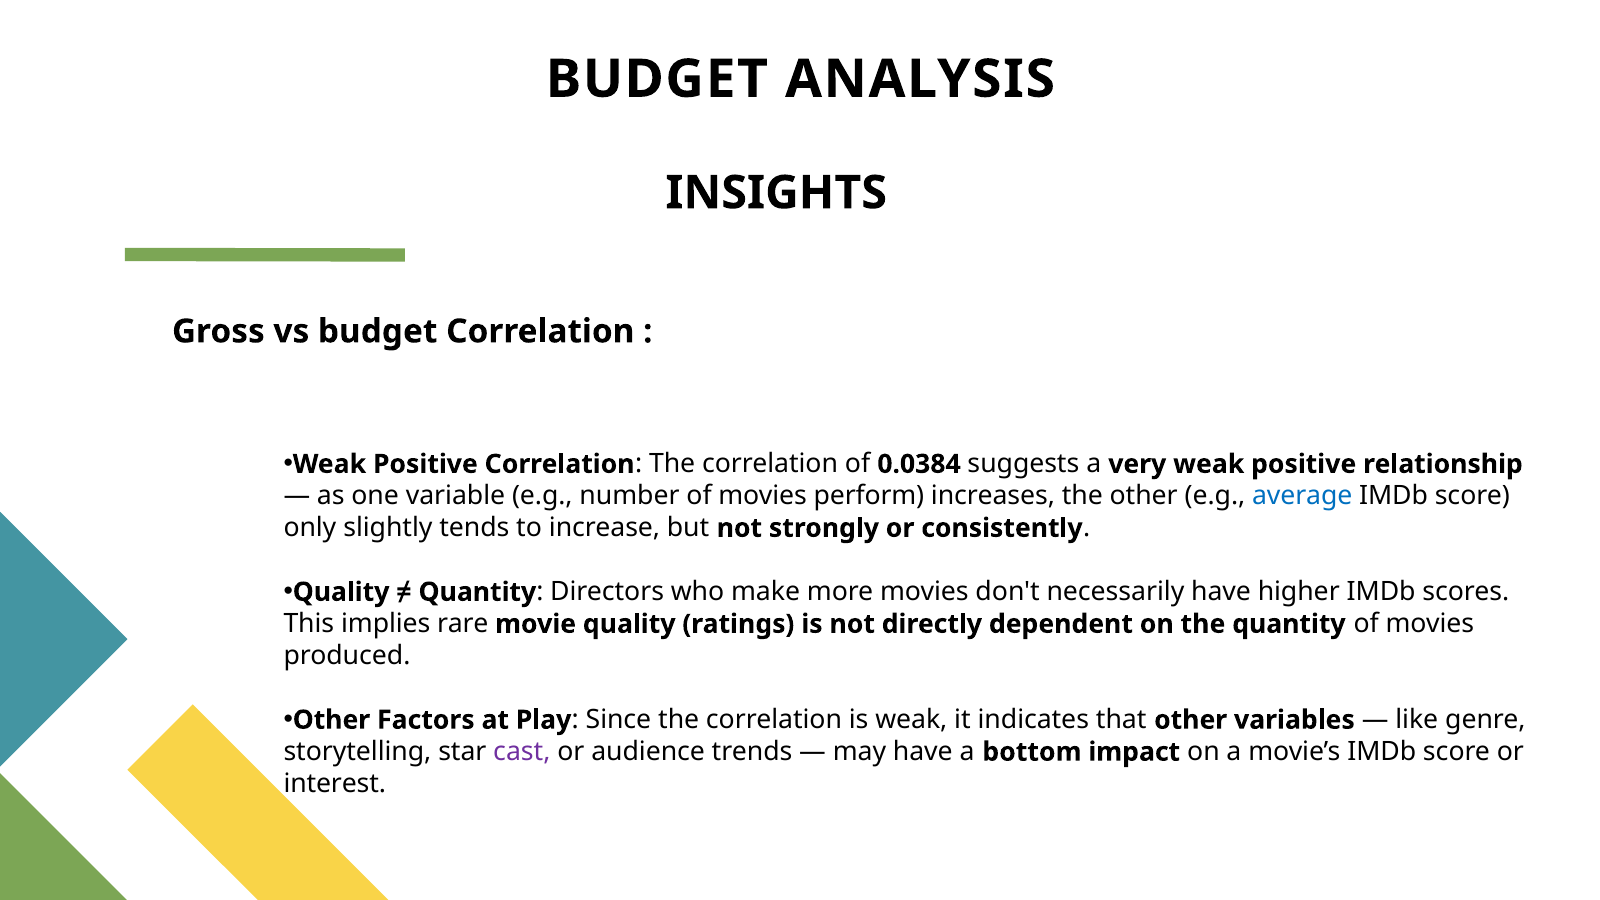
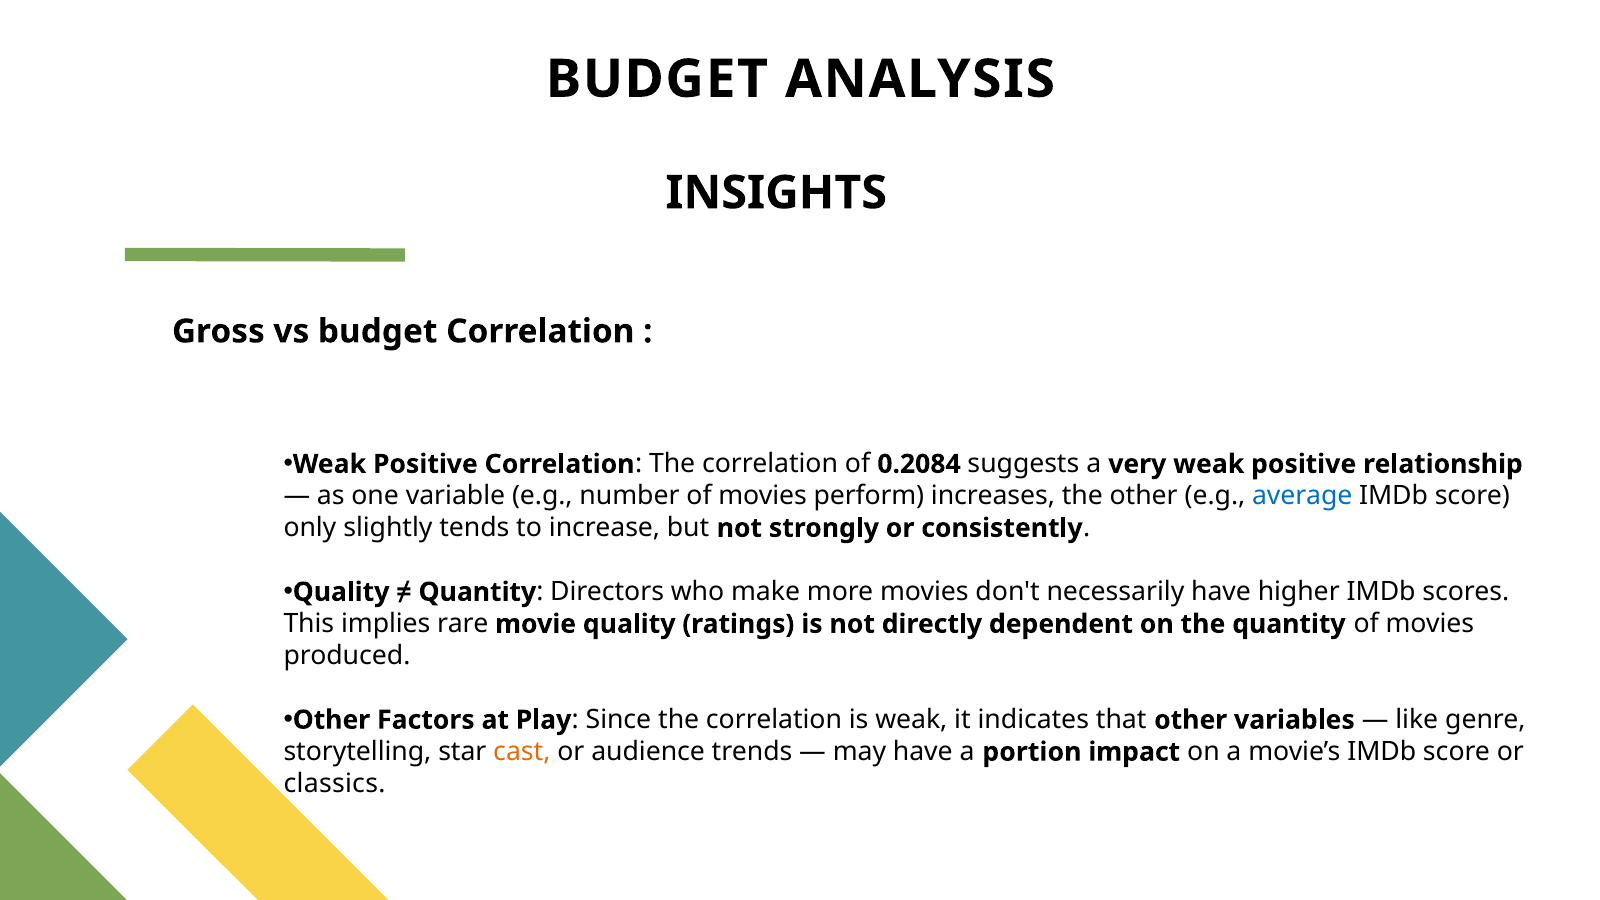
0.0384: 0.0384 -> 0.2084
cast colour: purple -> orange
bottom: bottom -> portion
interest: interest -> classics
